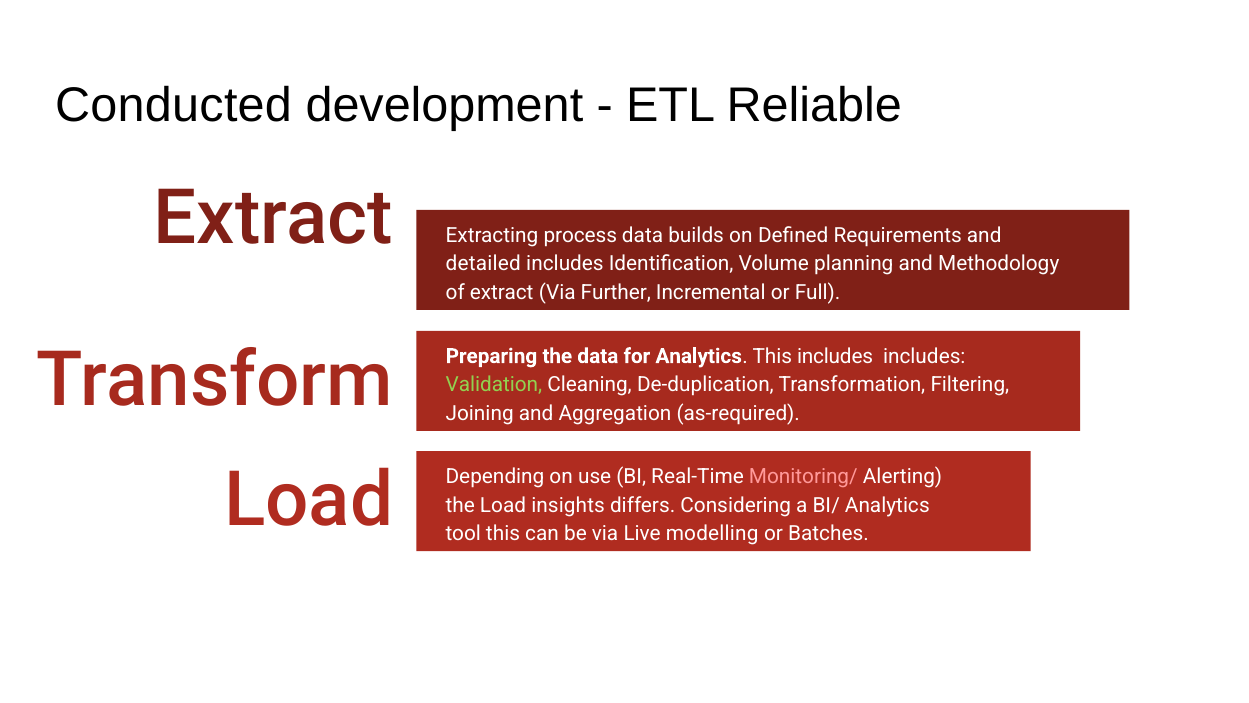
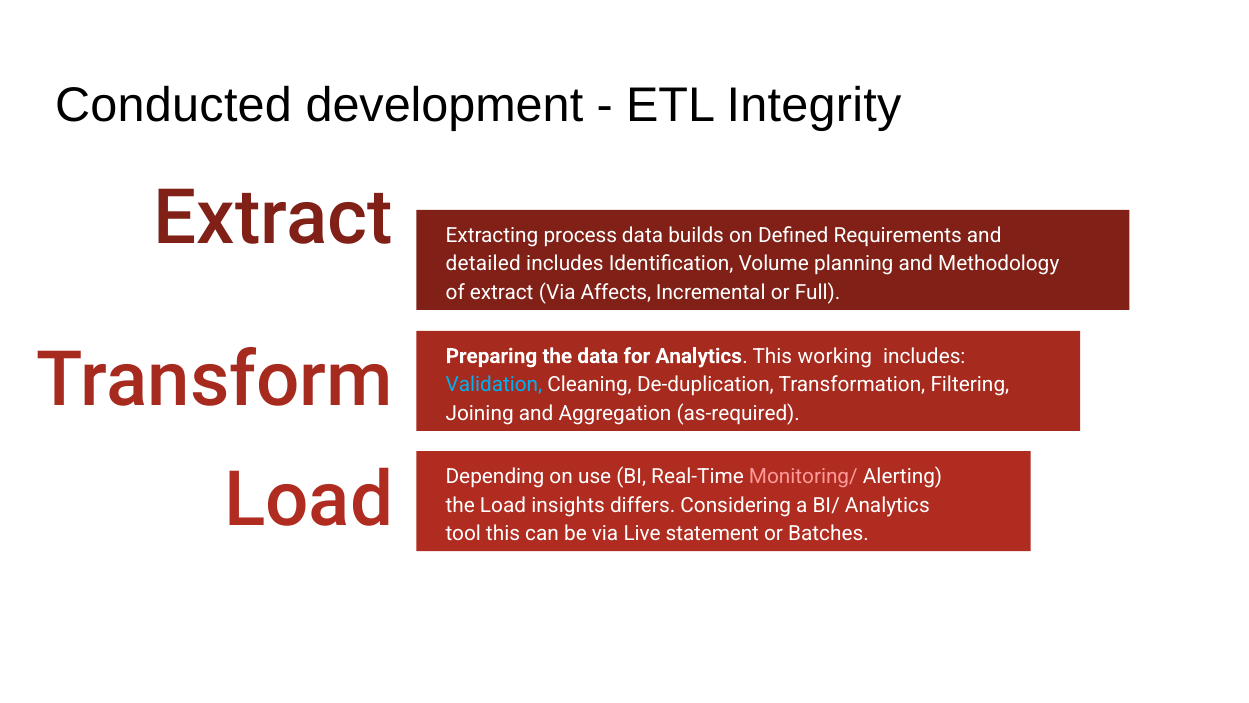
Reliable: Reliable -> Integrity
Further: Further -> Affects
This includes: includes -> working
Validation colour: light green -> light blue
modelling: modelling -> statement
